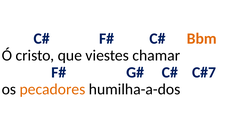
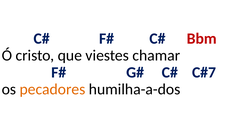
Bbm colour: orange -> red
